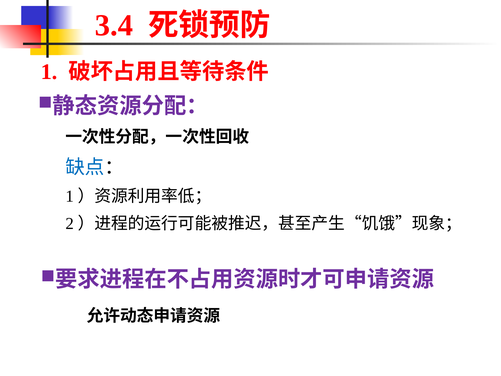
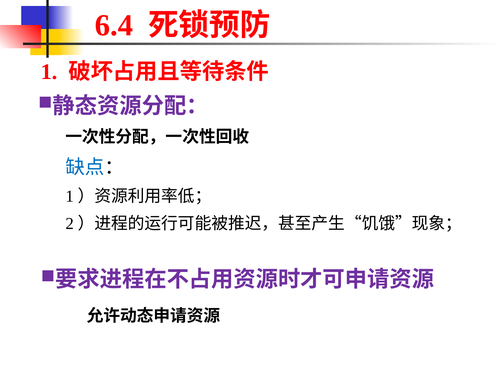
3.4: 3.4 -> 6.4
